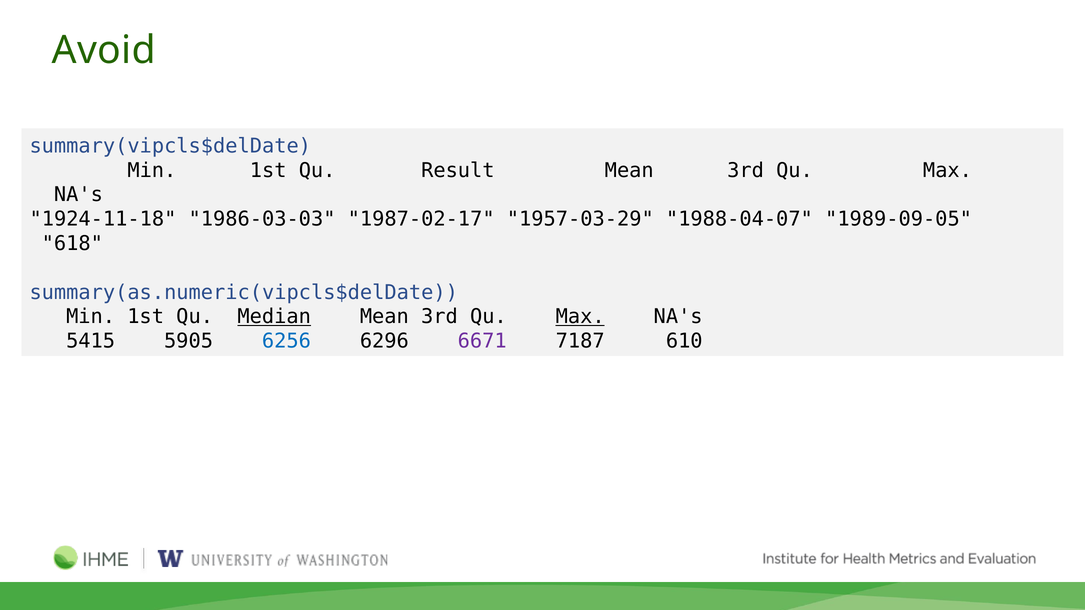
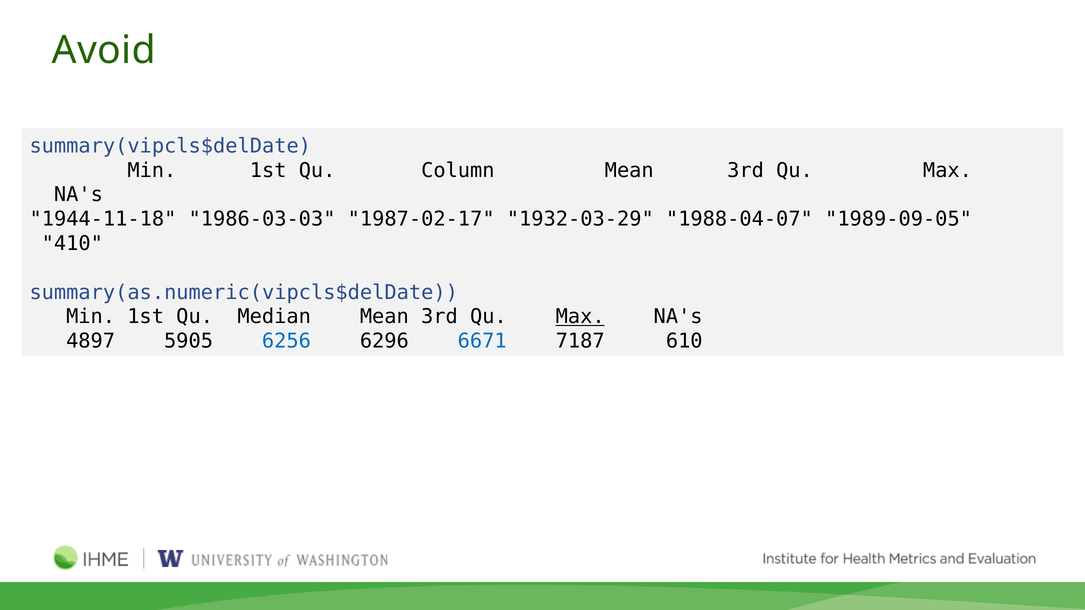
Result: Result -> Column
1924-11-18: 1924-11-18 -> 1944-11-18
1957-03-29: 1957-03-29 -> 1932-03-29
618: 618 -> 410
Median underline: present -> none
5415: 5415 -> 4897
6671 colour: purple -> blue
